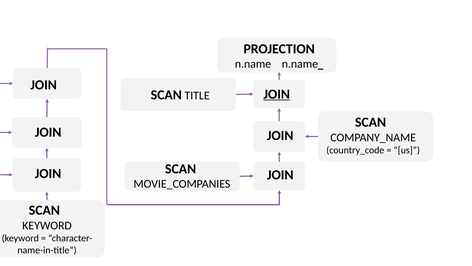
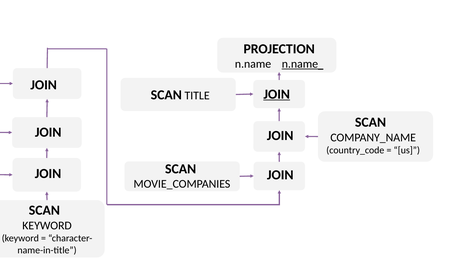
n.name at (300, 64) underline: none -> present
